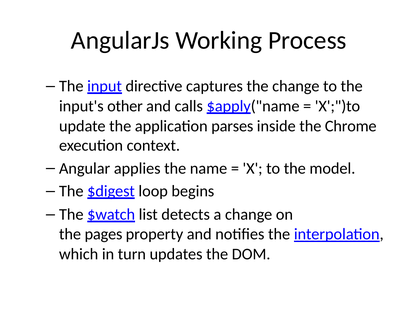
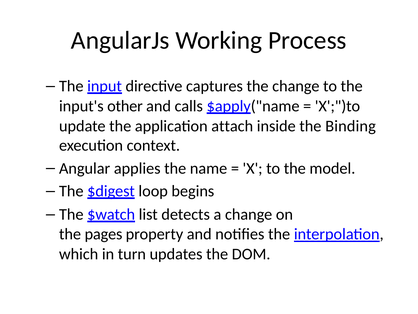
parses: parses -> attach
Chrome: Chrome -> Binding
